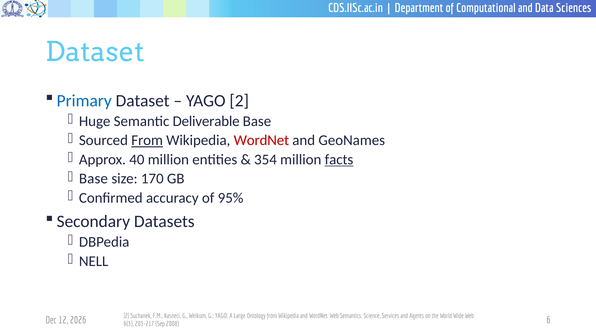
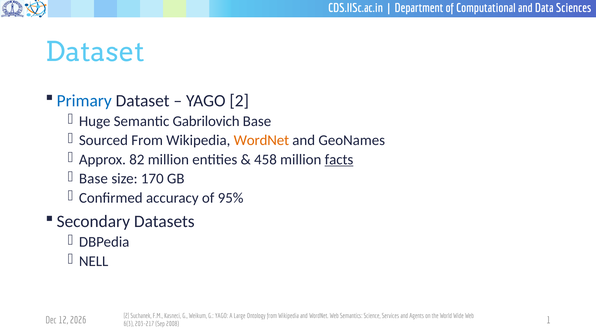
Deliverable: Deliverable -> Gabrilovich
From at (147, 140) underline: present -> none
WordNet at (261, 140) colour: red -> orange
40: 40 -> 82
354: 354 -> 458
6: 6 -> 1
